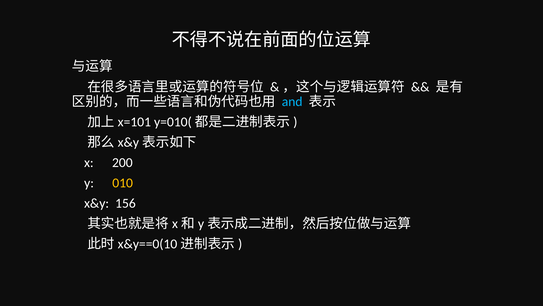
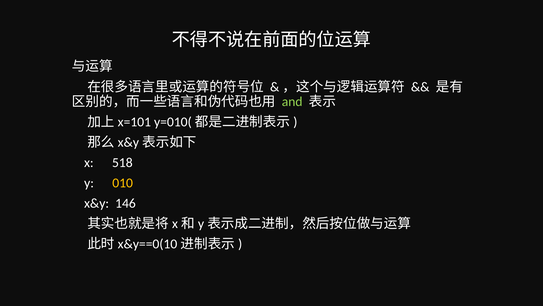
and colour: light blue -> light green
200: 200 -> 518
156: 156 -> 146
